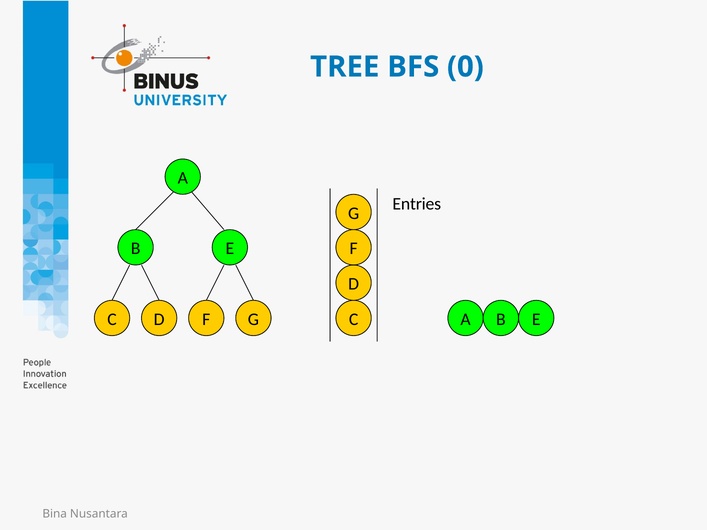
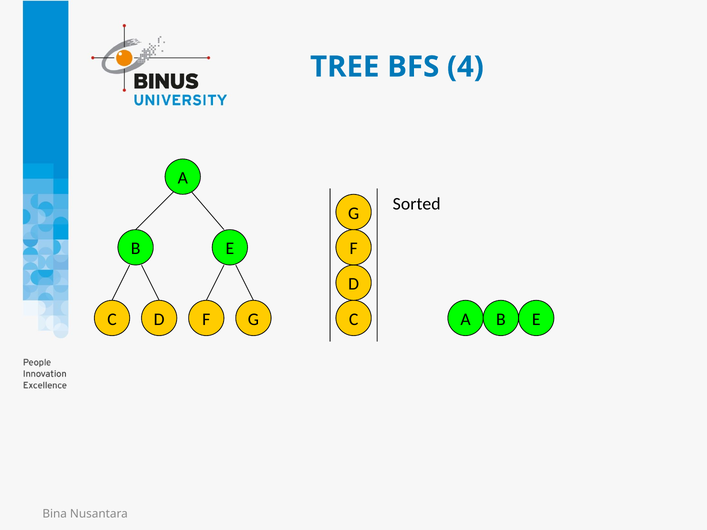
0: 0 -> 4
Entries: Entries -> Sorted
